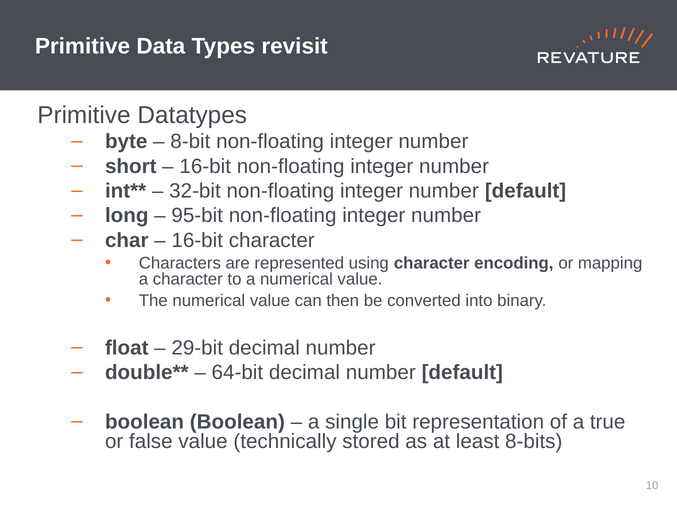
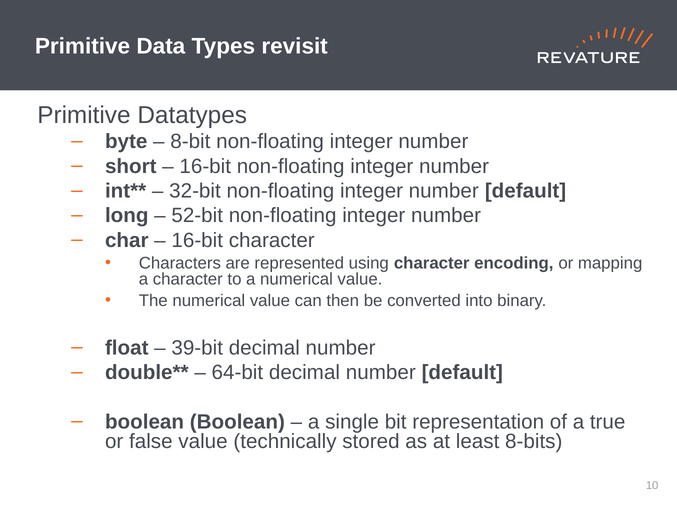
95-bit: 95-bit -> 52-bit
29-bit: 29-bit -> 39-bit
